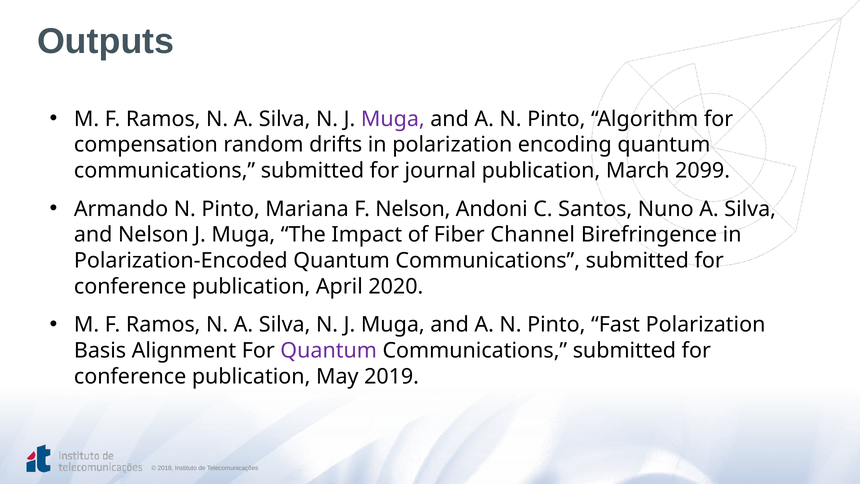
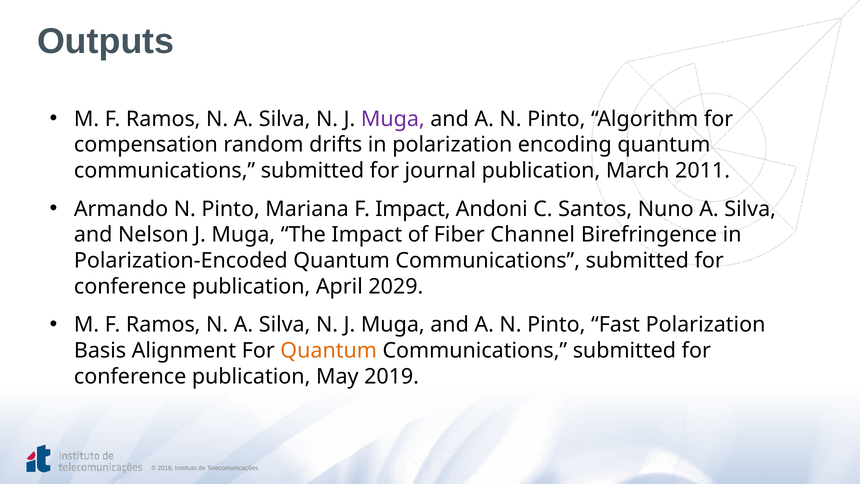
2099: 2099 -> 2011
F Nelson: Nelson -> Impact
2020: 2020 -> 2029
Quantum at (329, 350) colour: purple -> orange
